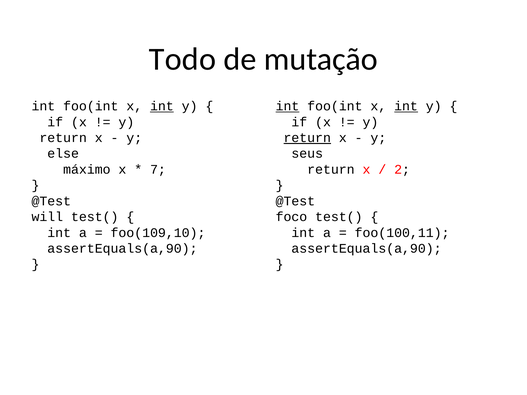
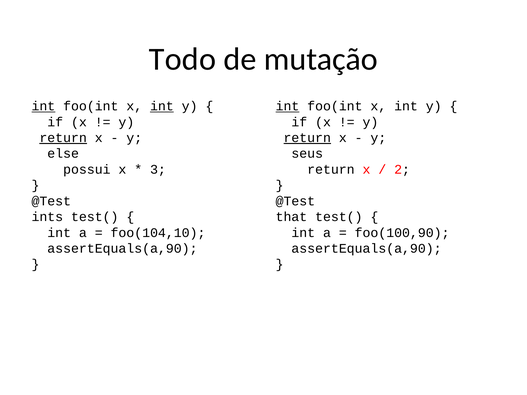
int at (43, 106) underline: none -> present
int at (406, 106) underline: present -> none
return at (63, 138) underline: none -> present
máximo: máximo -> possui
7: 7 -> 3
will: will -> ints
foco: foco -> that
foo(109,10: foo(109,10 -> foo(104,10
foo(100,11: foo(100,11 -> foo(100,90
